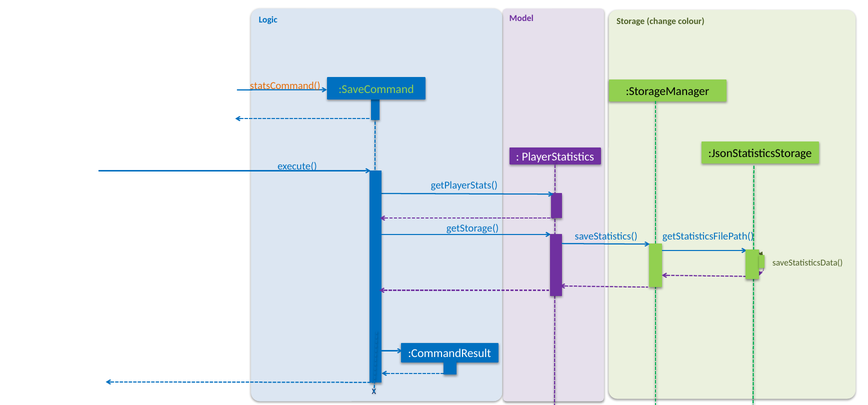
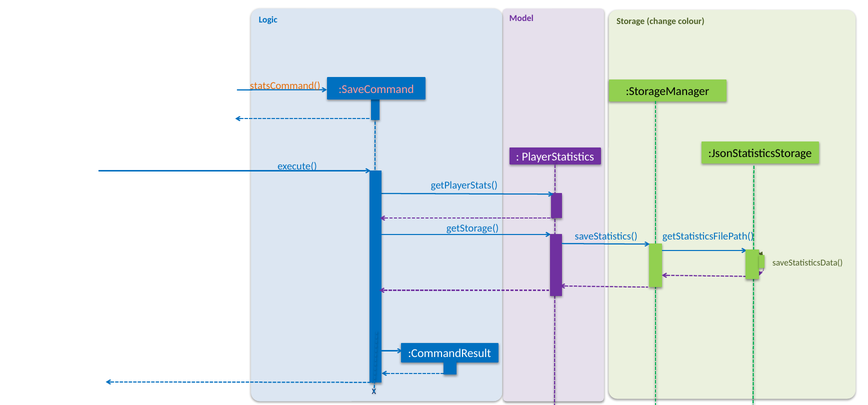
:SaveCommand colour: light green -> pink
